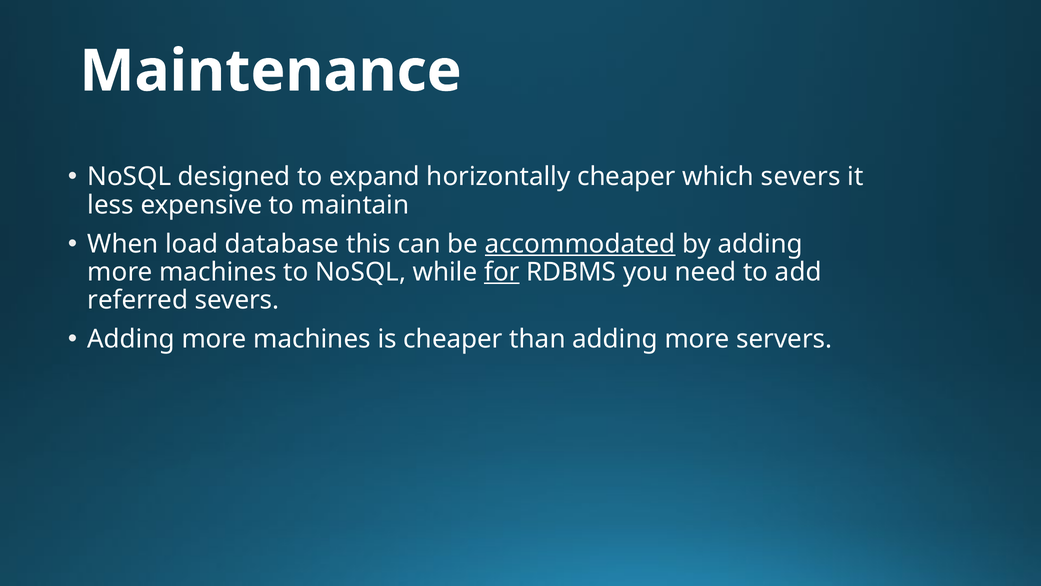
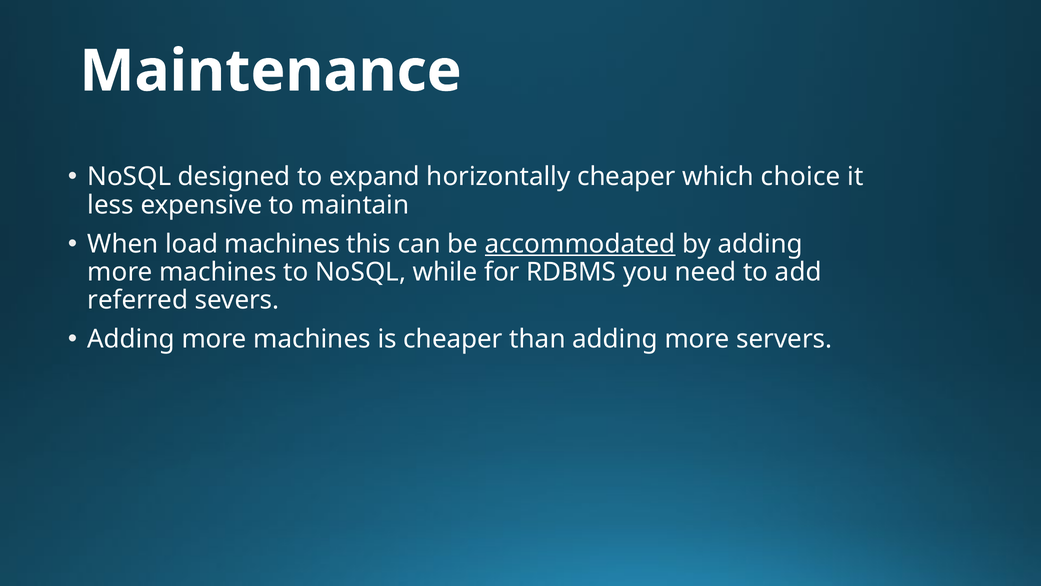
which severs: severs -> choice
load database: database -> machines
for underline: present -> none
